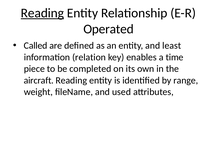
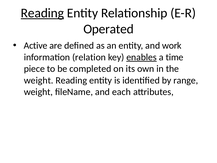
Called: Called -> Active
least: least -> work
enables underline: none -> present
aircraft at (39, 80): aircraft -> weight
used: used -> each
